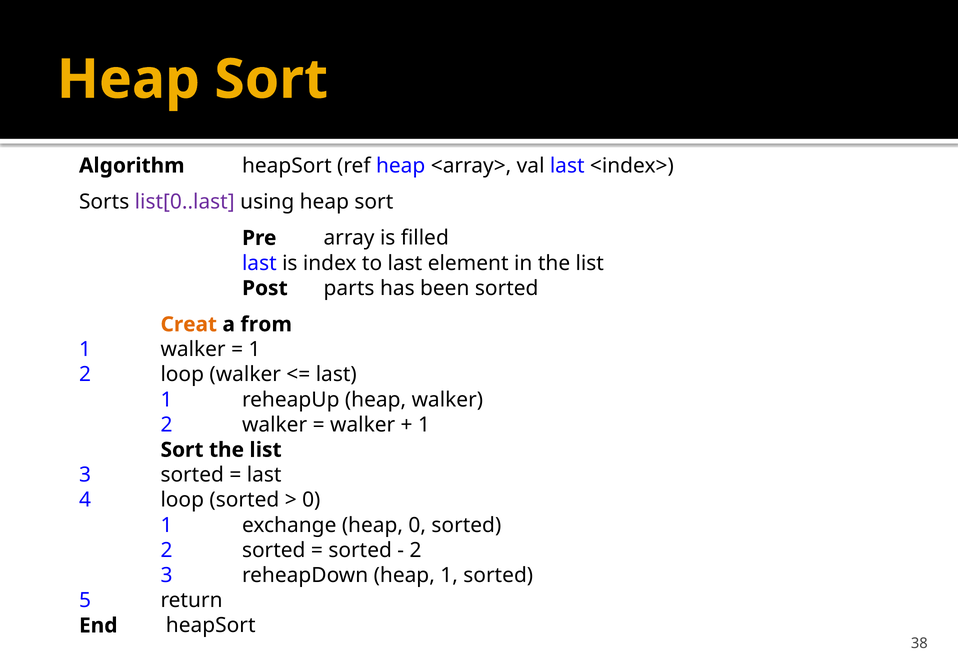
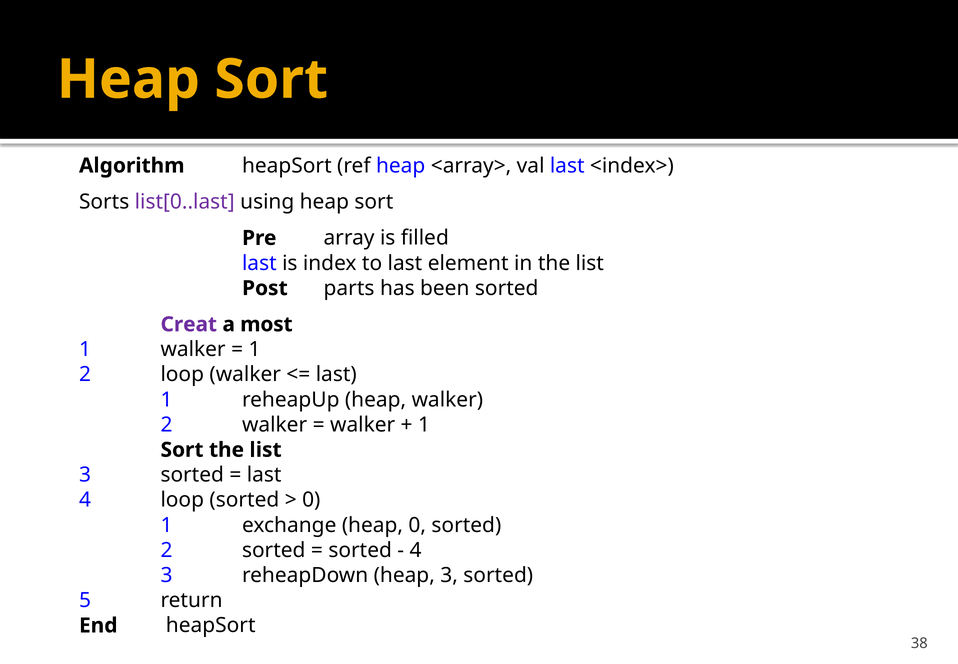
Creat colour: orange -> purple
from: from -> most
2 at (416, 550): 2 -> 4
heap 1: 1 -> 3
